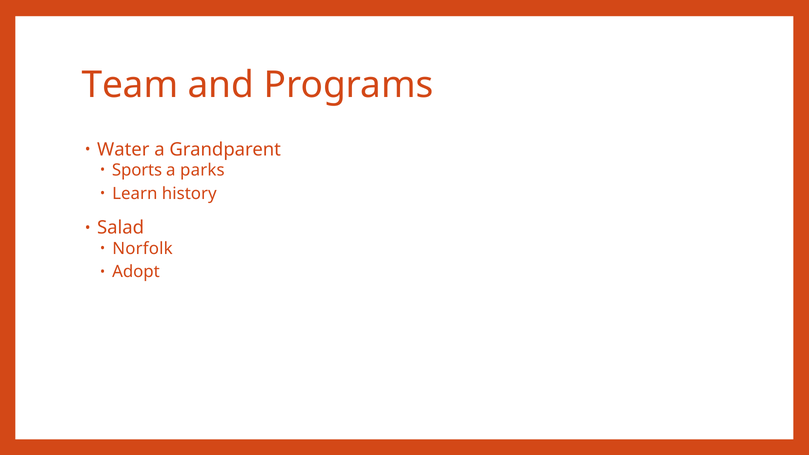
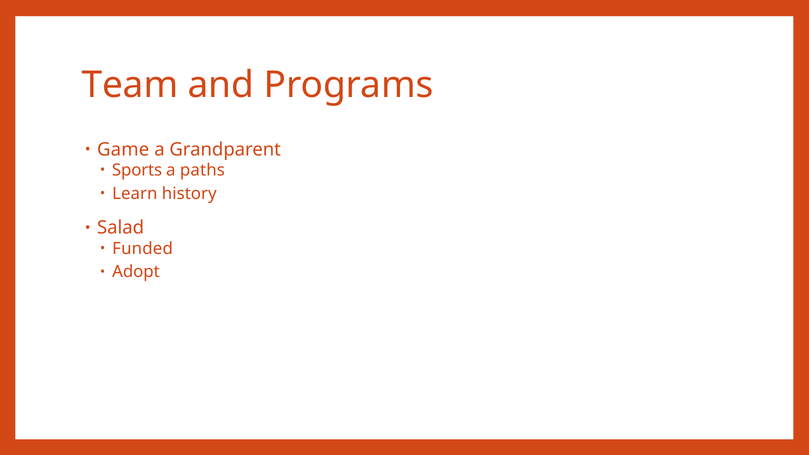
Water: Water -> Game
parks: parks -> paths
Norfolk: Norfolk -> Funded
